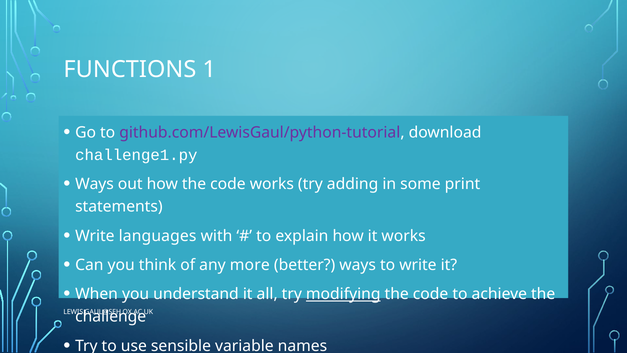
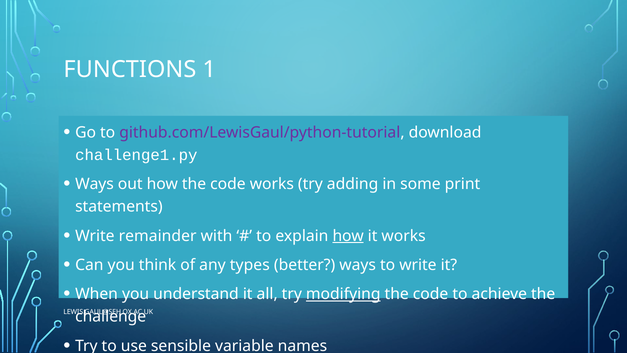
languages: languages -> remainder
how at (348, 236) underline: none -> present
more: more -> types
